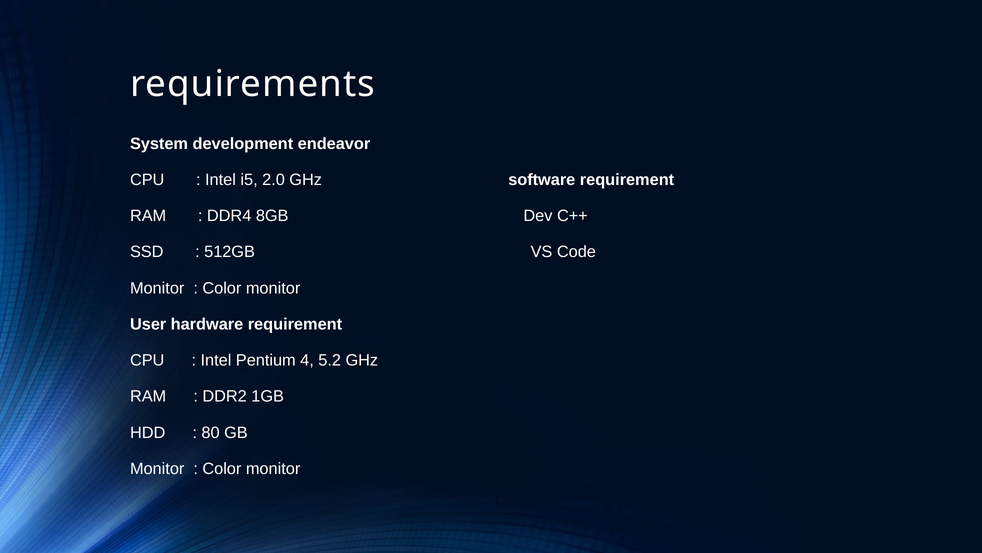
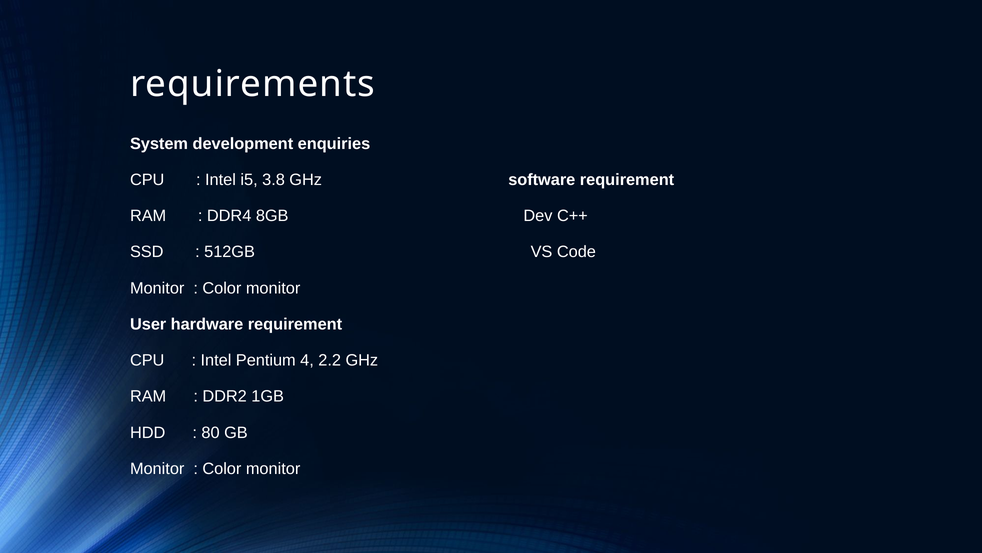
endeavor: endeavor -> enquiries
2.0: 2.0 -> 3.8
5.2: 5.2 -> 2.2
